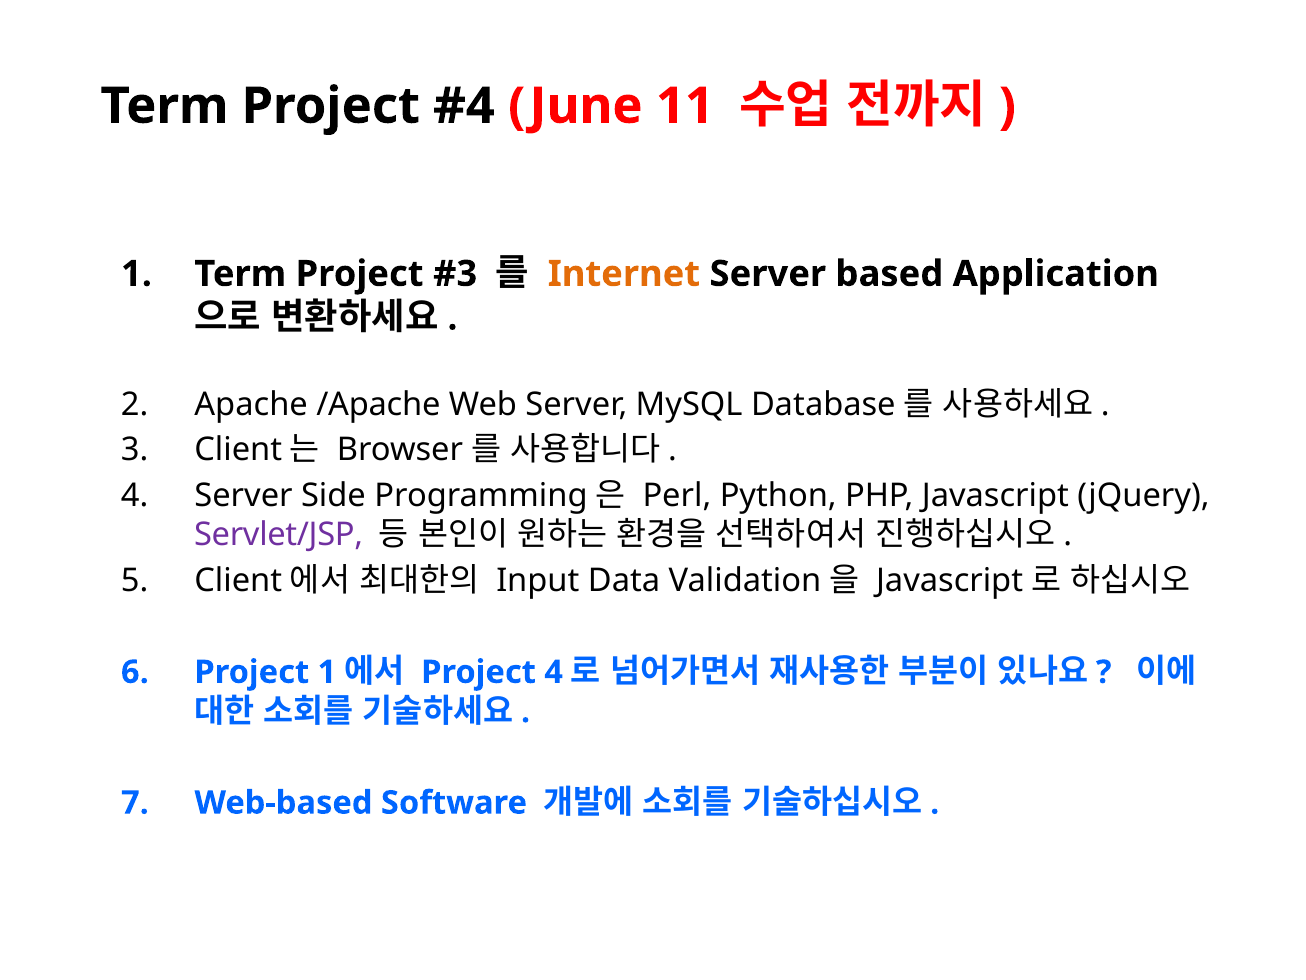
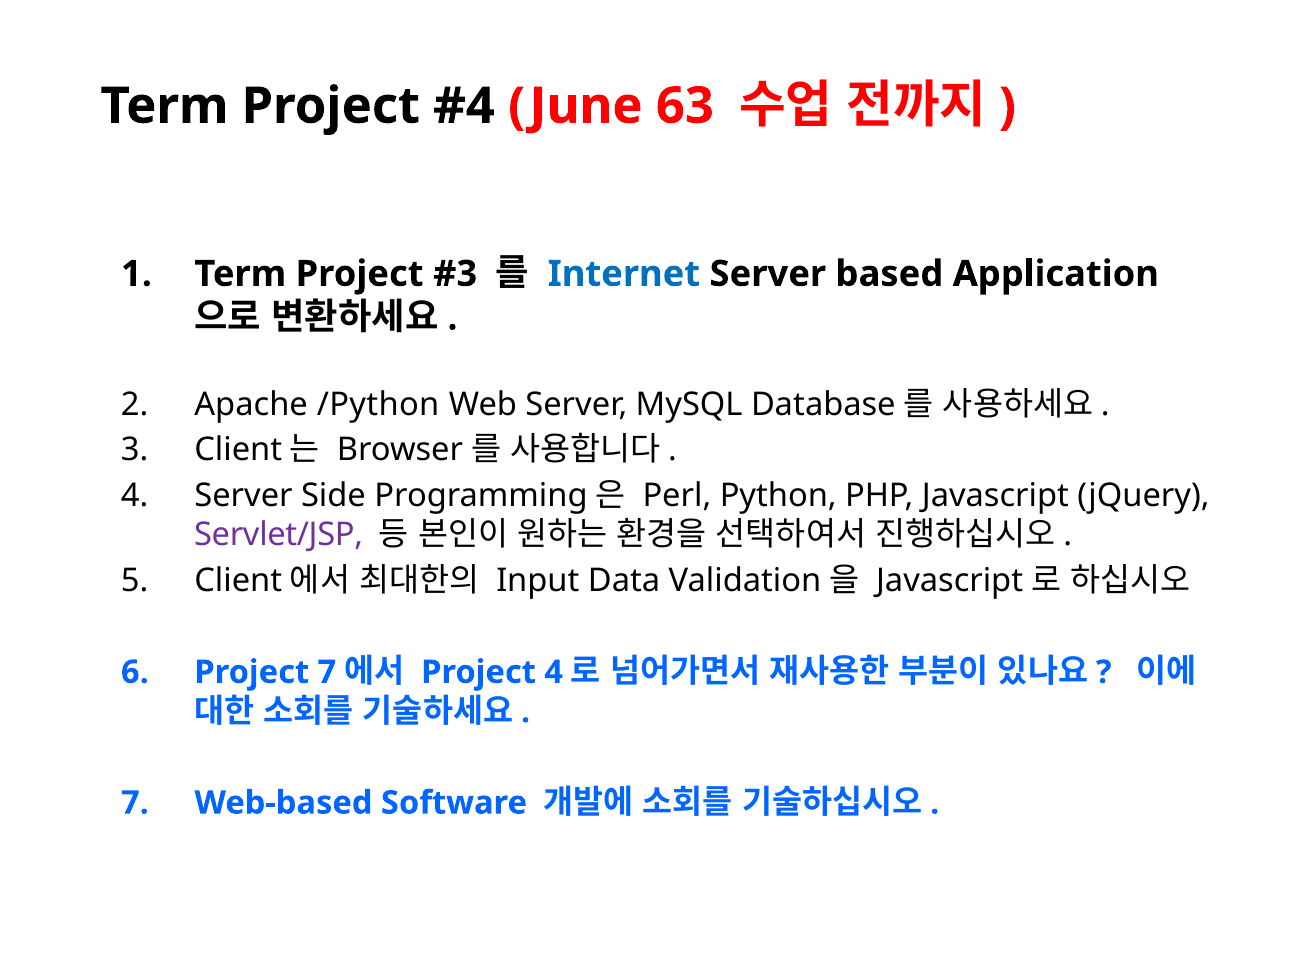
11: 11 -> 63
Internet colour: orange -> blue
/Apache: /Apache -> /Python
Project 1: 1 -> 7
